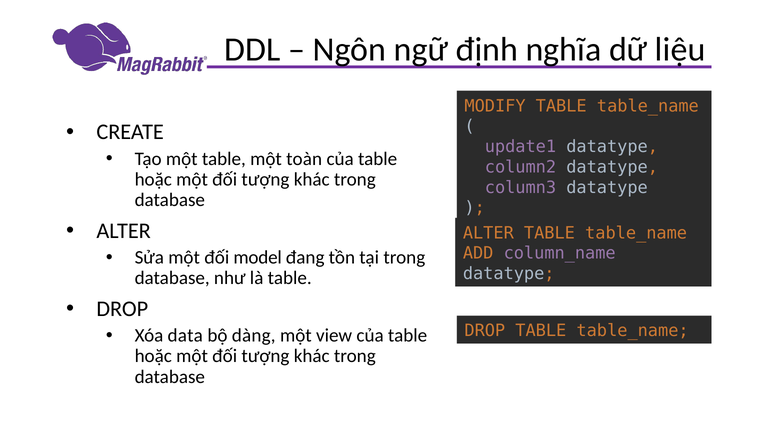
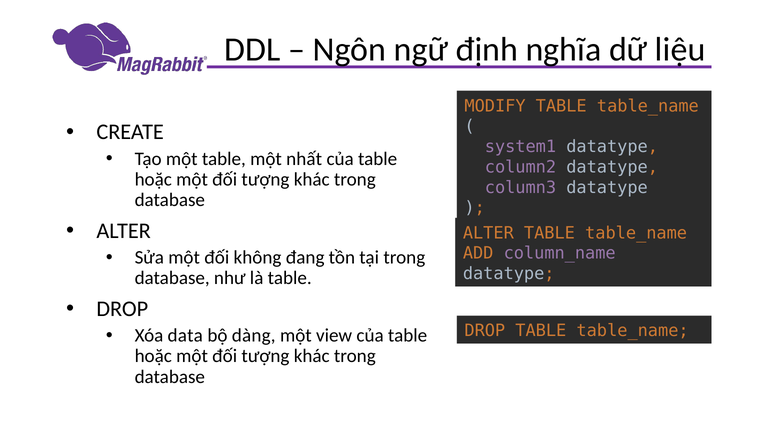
update1: update1 -> system1
toàn: toàn -> nhất
model: model -> không
